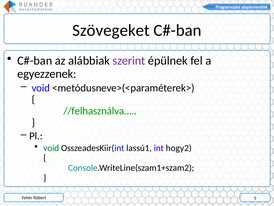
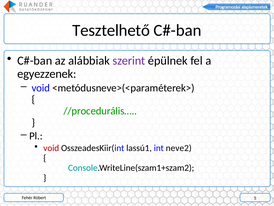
Szövegeket: Szövegeket -> Tesztelhető
//felhasználva…: //felhasználva… -> //procedurális…
void at (51, 148) colour: green -> red
hogy2: hogy2 -> neve2
